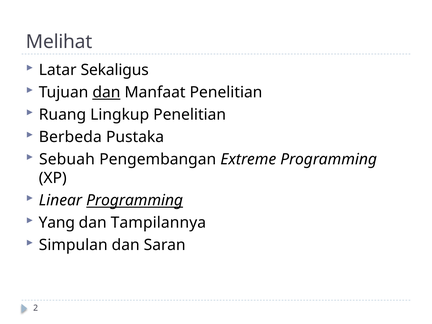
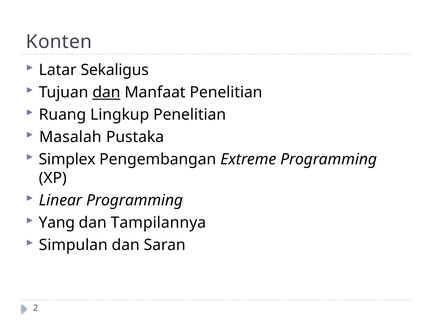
Melihat: Melihat -> Konten
Berbeda: Berbeda -> Masalah
Sebuah: Sebuah -> Simplex
Programming at (135, 200) underline: present -> none
